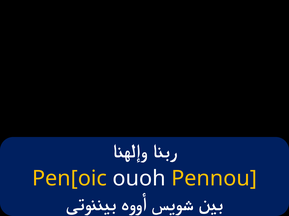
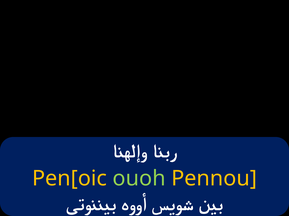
ouoh colour: white -> light green
